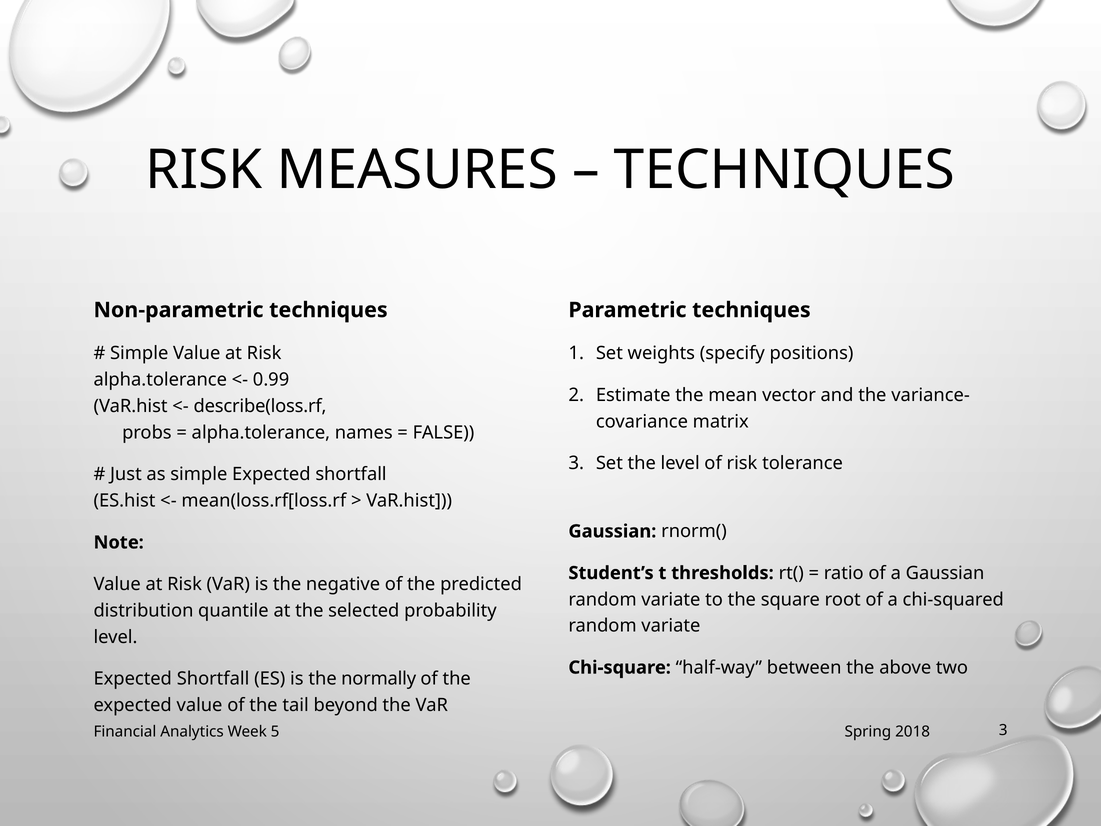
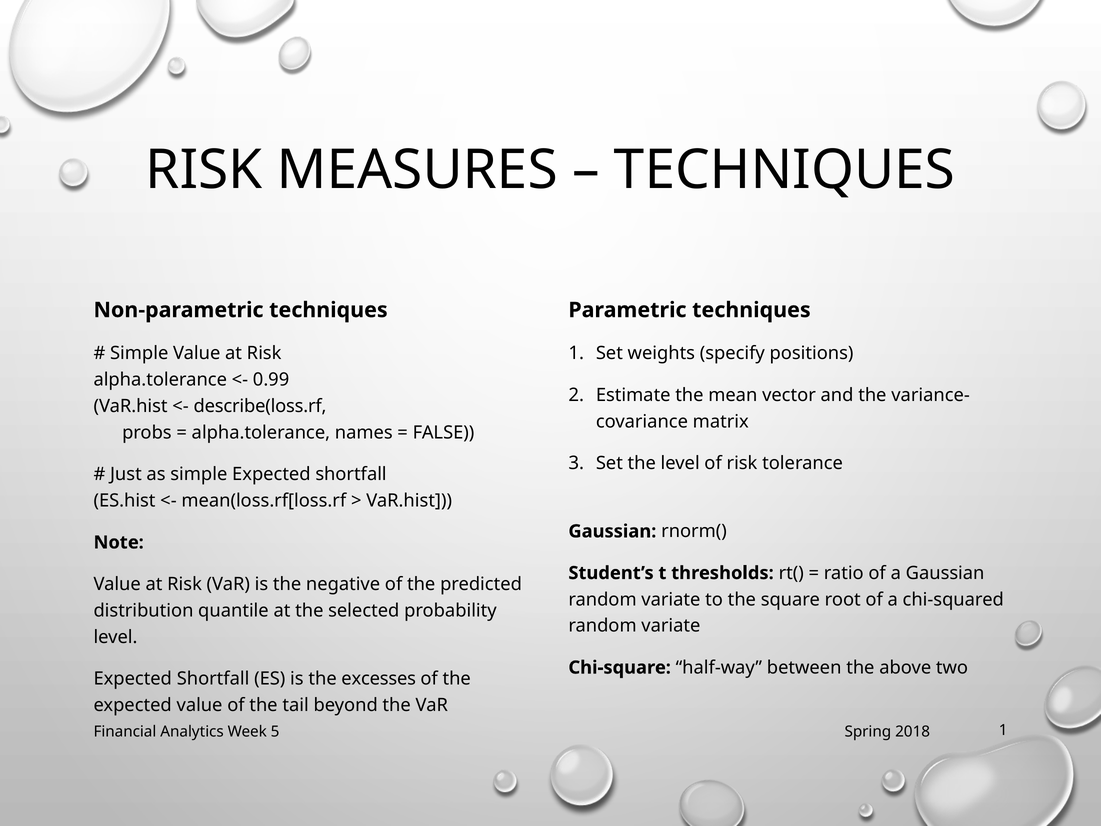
normally: normally -> excesses
5 3: 3 -> 1
